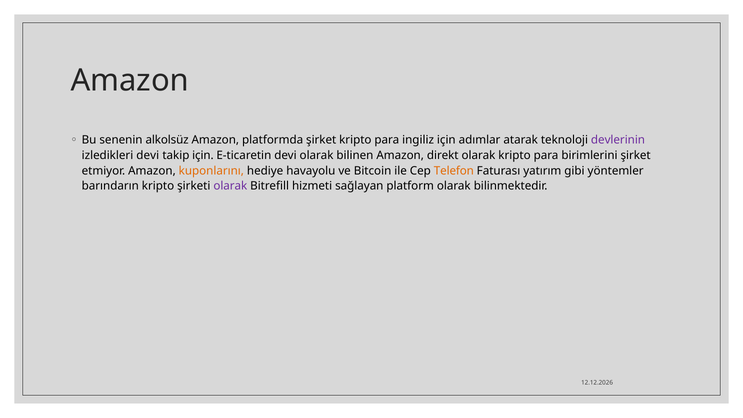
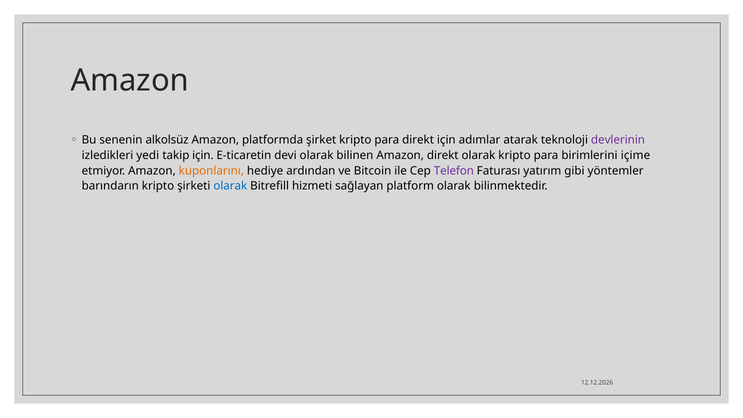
para ingiliz: ingiliz -> direkt
izledikleri devi: devi -> yedi
birimlerini şirket: şirket -> içime
havayolu: havayolu -> ardından
Telefon colour: orange -> purple
olarak at (230, 186) colour: purple -> blue
